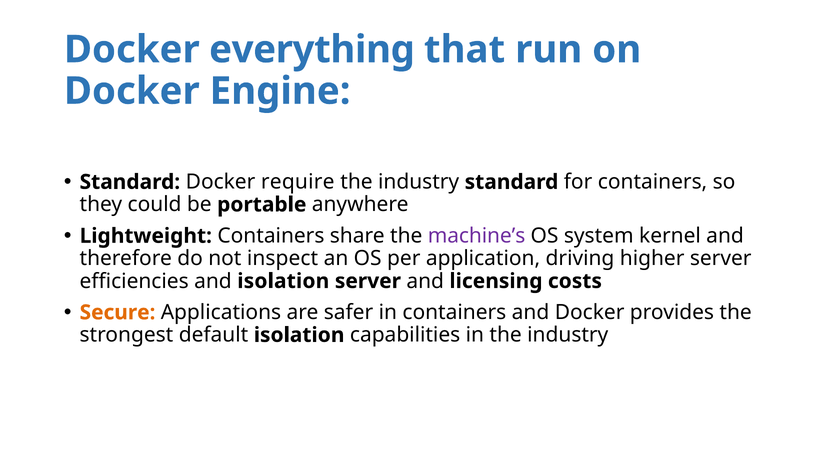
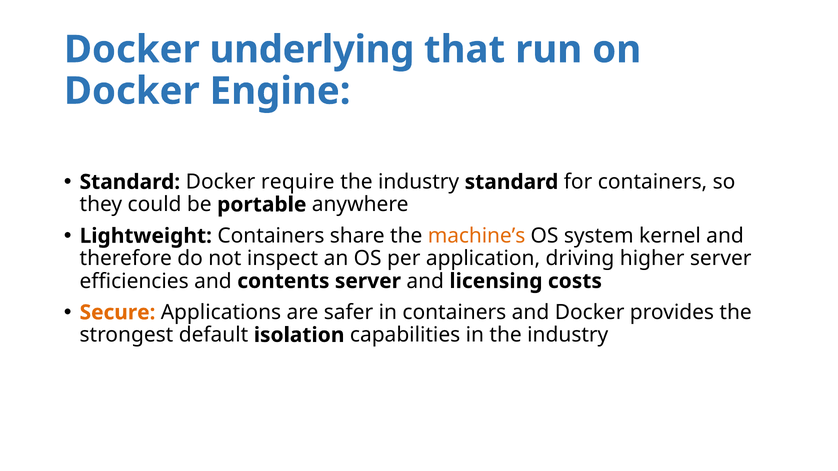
everything: everything -> underlying
machine’s colour: purple -> orange
and isolation: isolation -> contents
